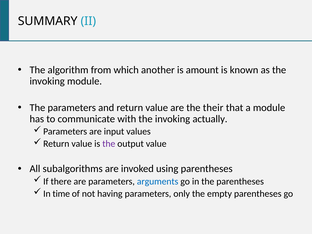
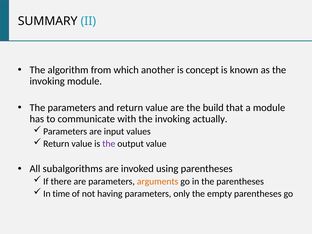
amount: amount -> concept
their: their -> build
arguments colour: blue -> orange
